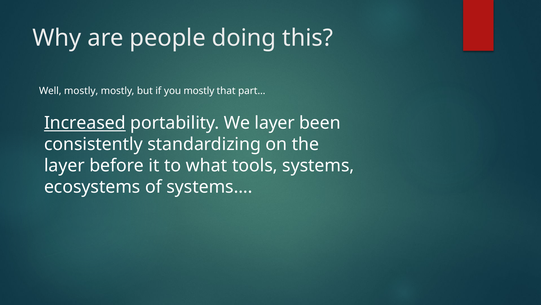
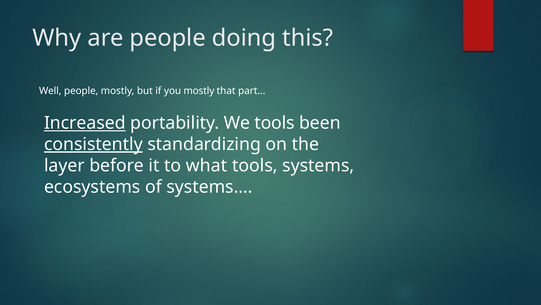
Well mostly: mostly -> people
We layer: layer -> tools
consistently underline: none -> present
